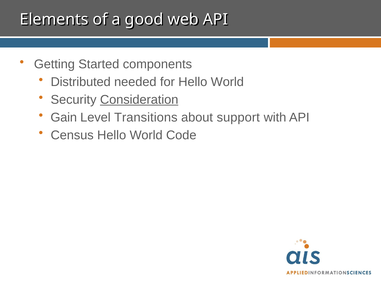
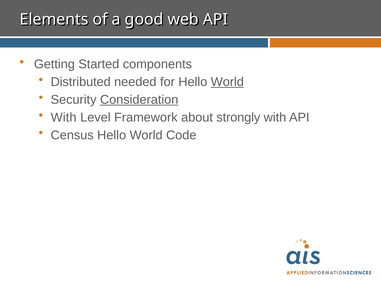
World at (227, 82) underline: none -> present
Gain at (64, 118): Gain -> With
Transitions: Transitions -> Framework
support: support -> strongly
